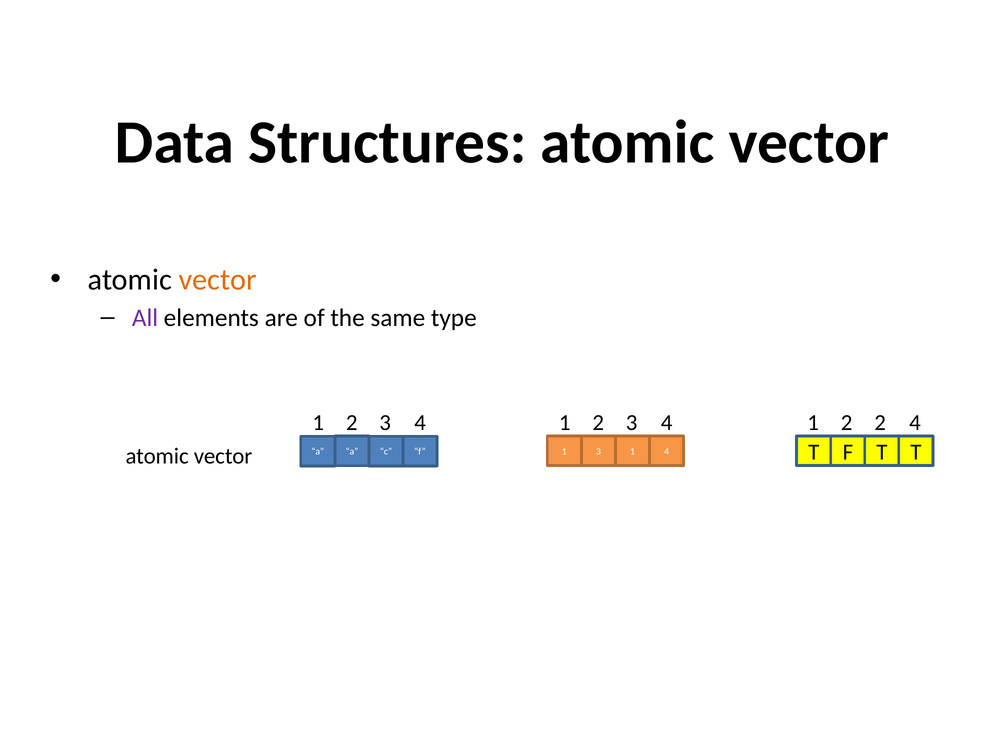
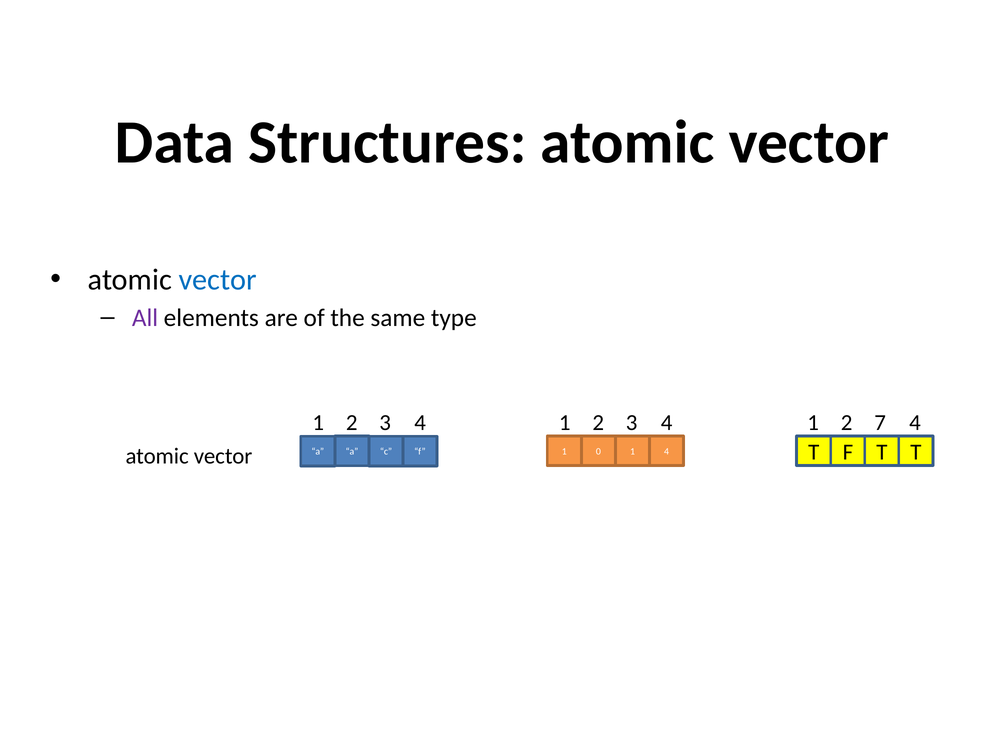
vector at (218, 280) colour: orange -> blue
2 2: 2 -> 7
1 3: 3 -> 0
